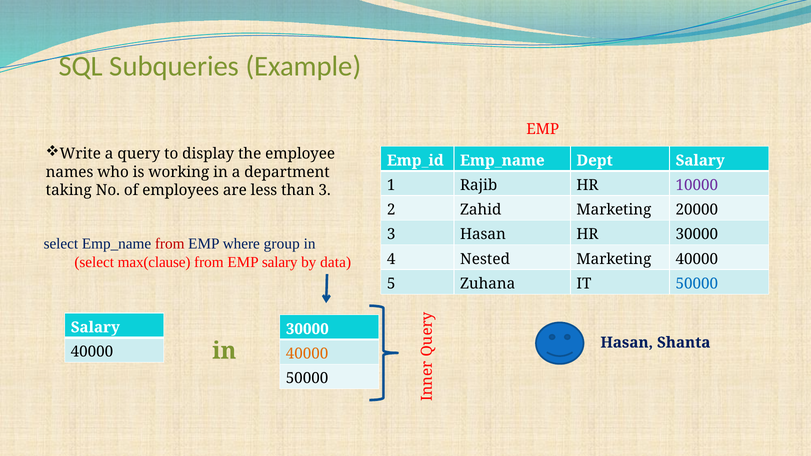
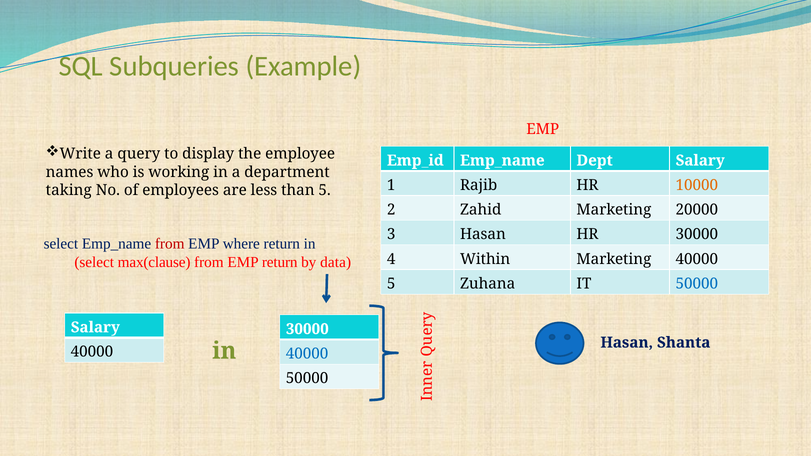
10000 colour: purple -> orange
than 3: 3 -> 5
where group: group -> return
Nested: Nested -> Within
EMP salary: salary -> return
40000 at (307, 354) colour: orange -> blue
